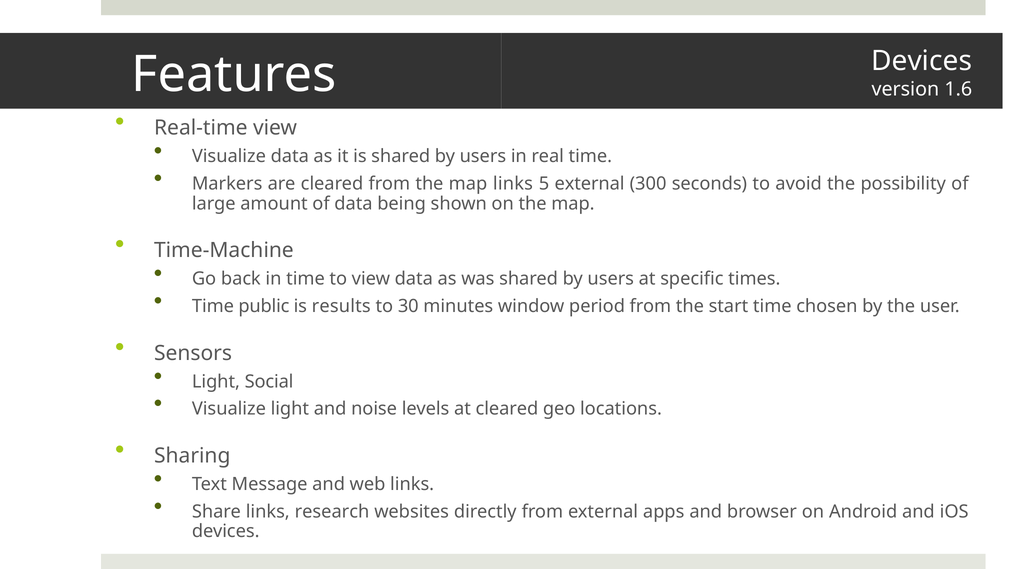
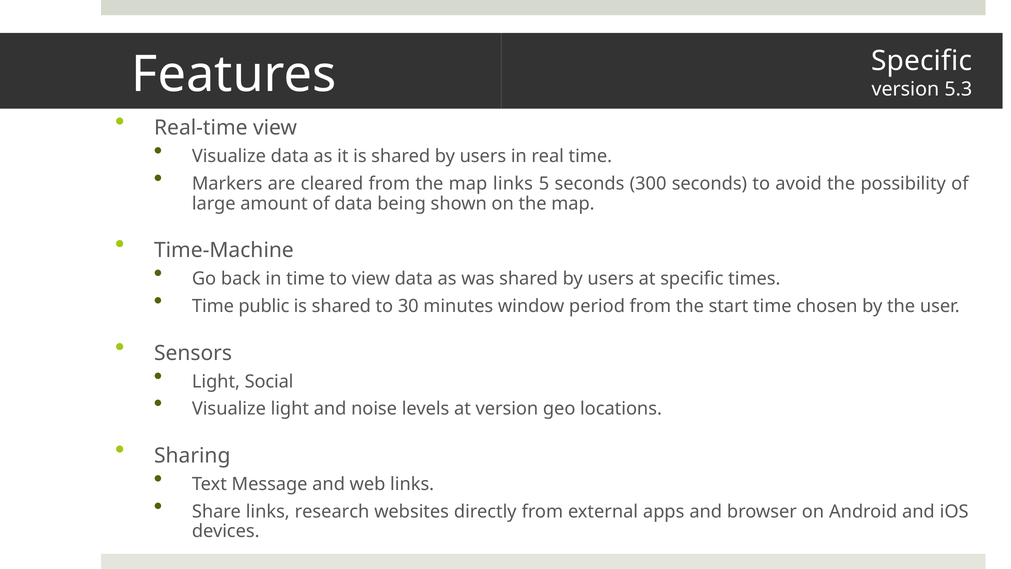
Features Devices: Devices -> Specific
1.6: 1.6 -> 5.3
5 external: external -> seconds
results at (341, 306): results -> shared
at cleared: cleared -> version
